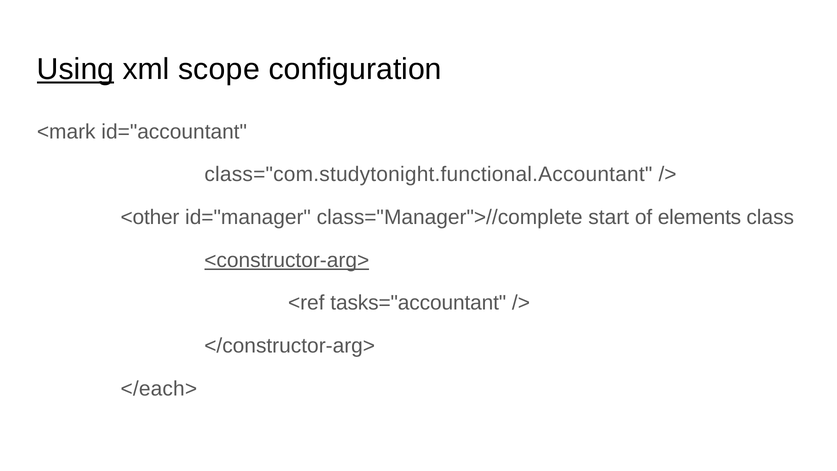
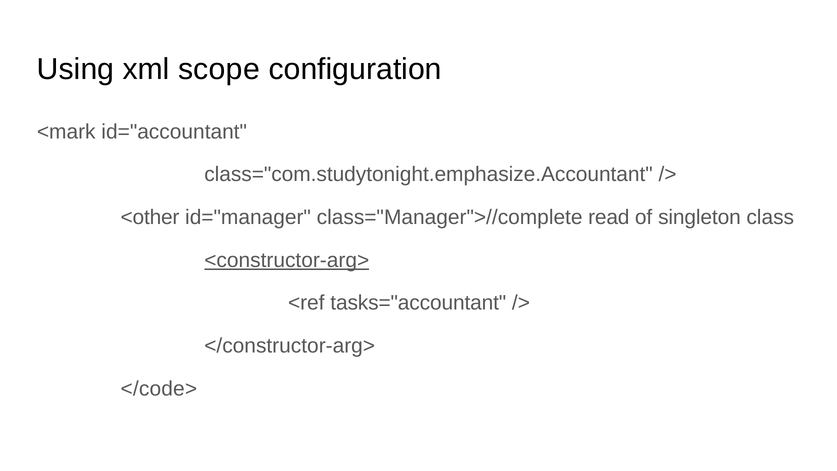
Using underline: present -> none
class="com.studytonight.functional.Accountant: class="com.studytonight.functional.Accountant -> class="com.studytonight.emphasize.Accountant
start: start -> read
elements: elements -> singleton
</each>: </each> -> </code>
